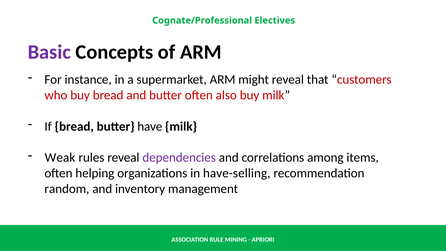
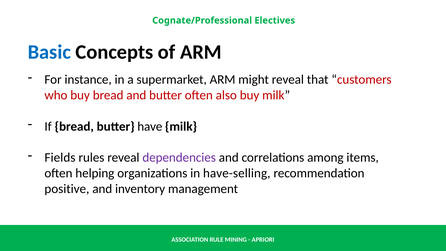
Basic colour: purple -> blue
Weak: Weak -> Fields
random: random -> positive
